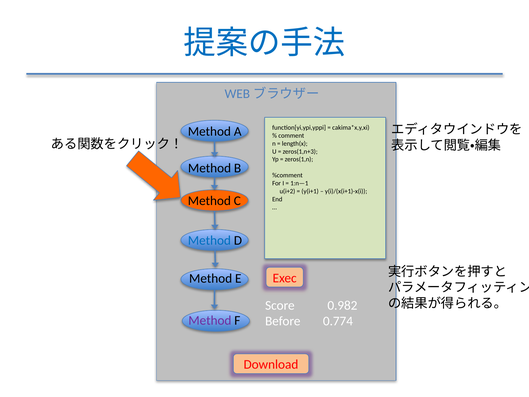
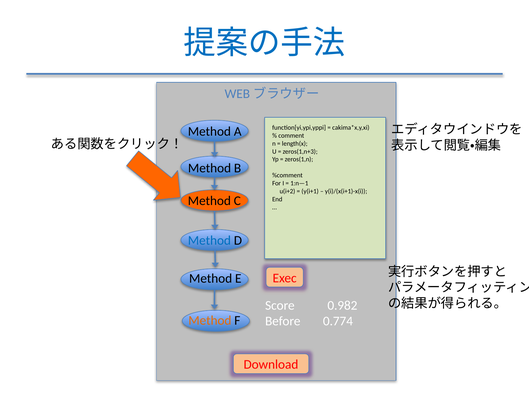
Method at (210, 320) colour: purple -> orange
